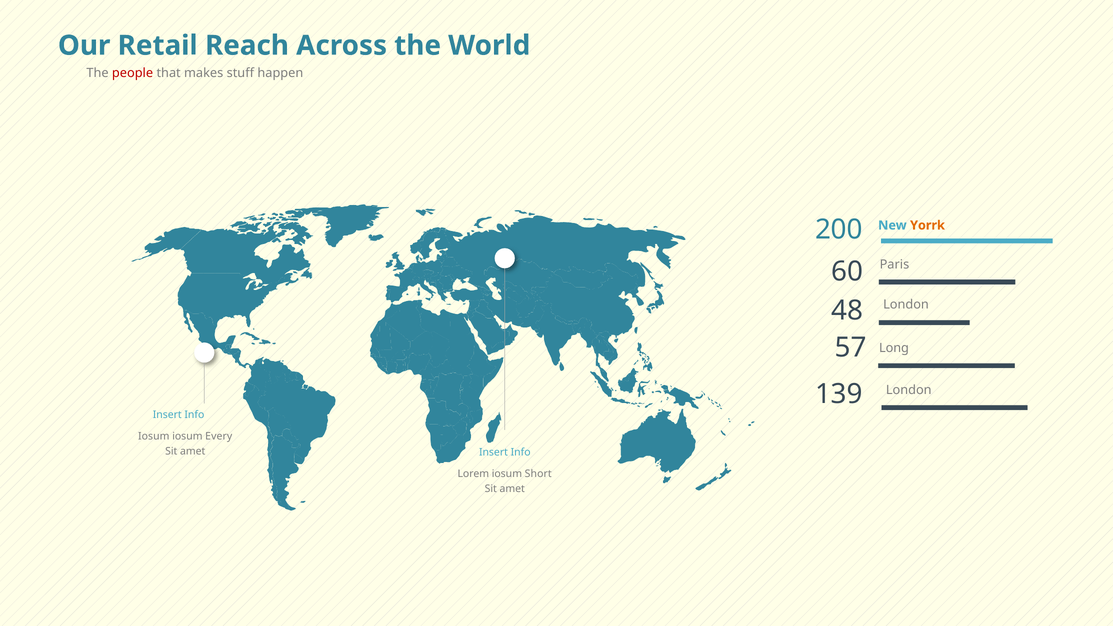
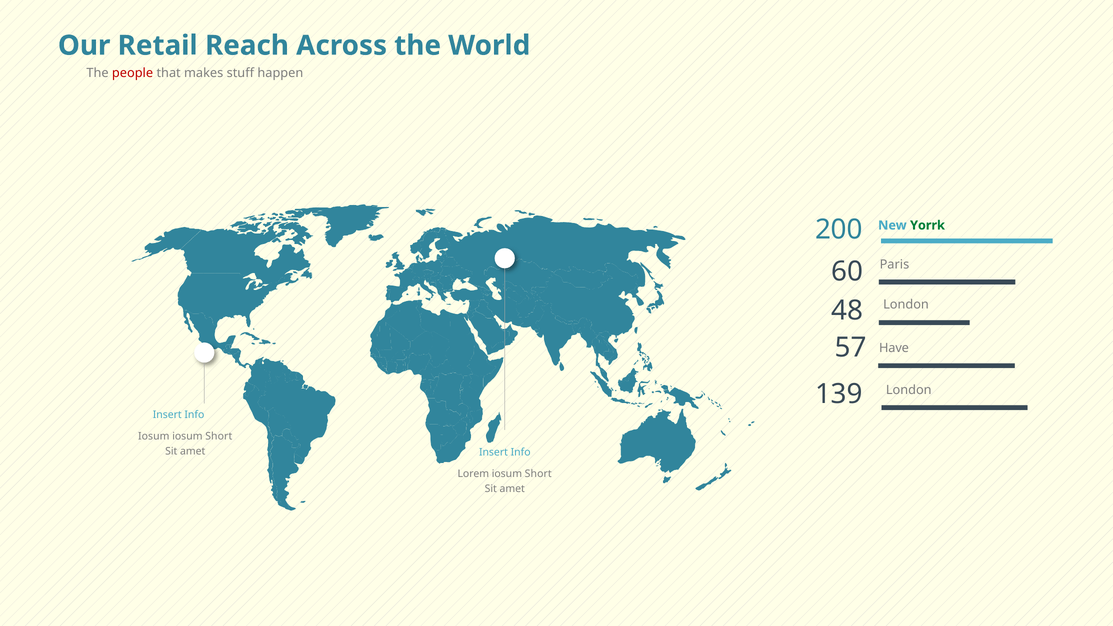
Yorrk colour: orange -> green
Long: Long -> Have
Every at (219, 436): Every -> Short
